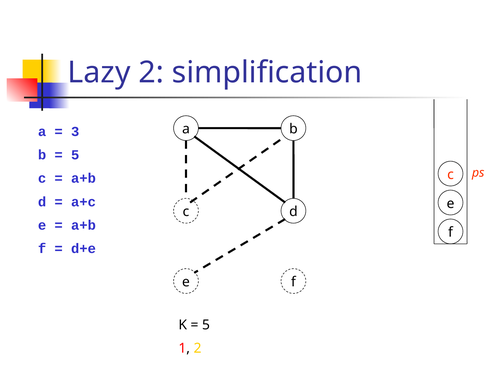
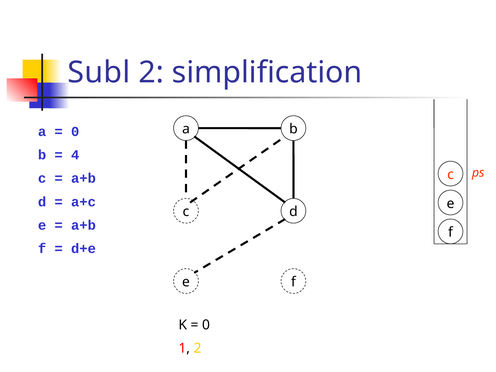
Lazy: Lazy -> Subl
3 at (75, 132): 3 -> 0
5 at (75, 155): 5 -> 4
5 at (206, 325): 5 -> 0
